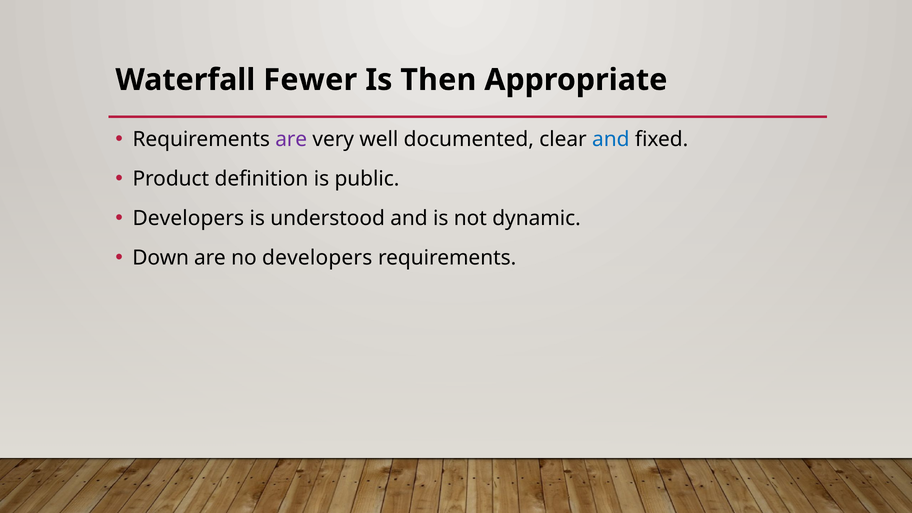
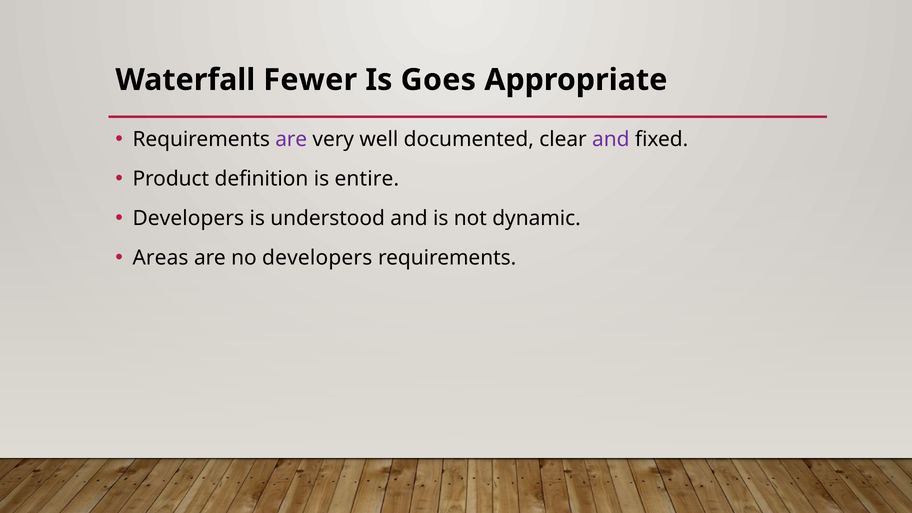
Then: Then -> Goes
and at (611, 139) colour: blue -> purple
public: public -> entire
Down: Down -> Areas
